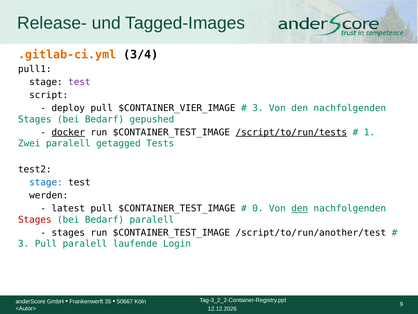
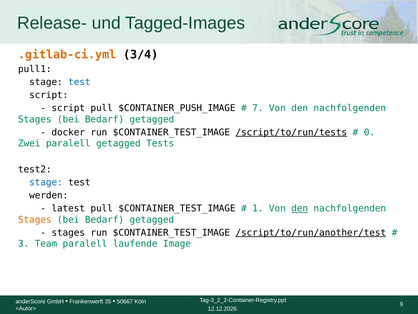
test at (79, 82) colour: purple -> blue
deploy at (68, 108): deploy -> script
$CONTAINER_VIER_IMAGE: $CONTAINER_VIER_IMAGE -> $CONTAINER_PUSH_IMAGE
3 at (258, 108): 3 -> 7
gepushed at (152, 119): gepushed -> getagged
docker underline: present -> none
1: 1 -> 0
0: 0 -> 1
Stages at (35, 219) colour: red -> orange
paralell at (152, 219): paralell -> getagged
/script/to/run/another/test underline: none -> present
3 Pull: Pull -> Team
Login: Login -> Image
